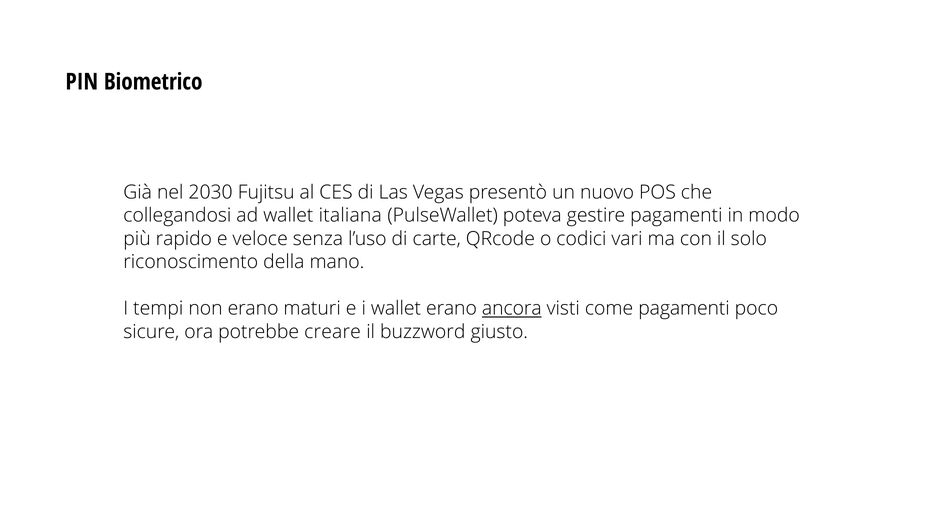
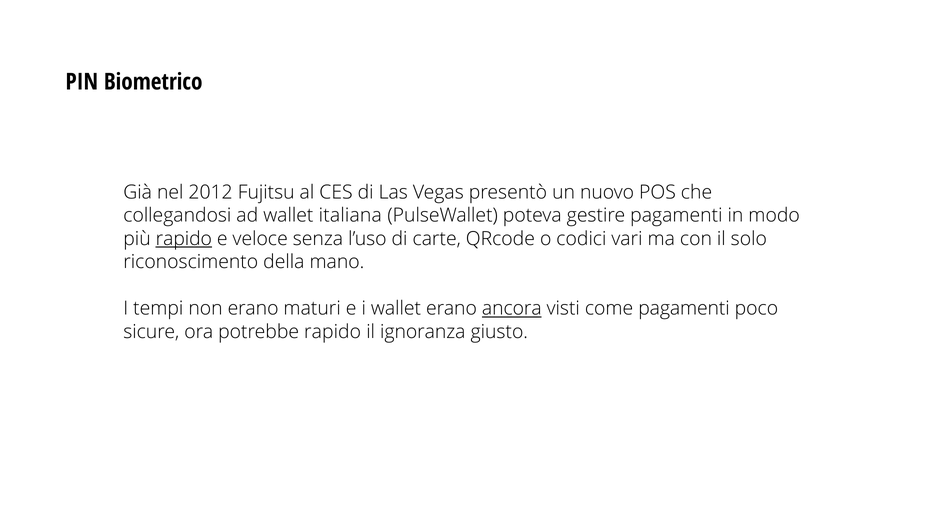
2030: 2030 -> 2012
rapido at (184, 239) underline: none -> present
potrebbe creare: creare -> rapido
buzzword: buzzword -> ignoranza
